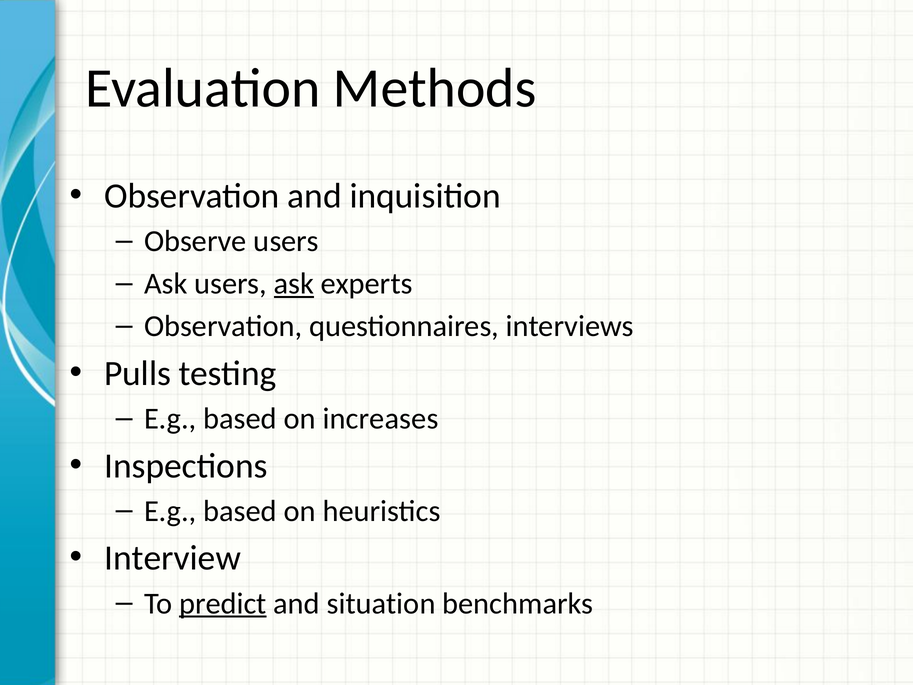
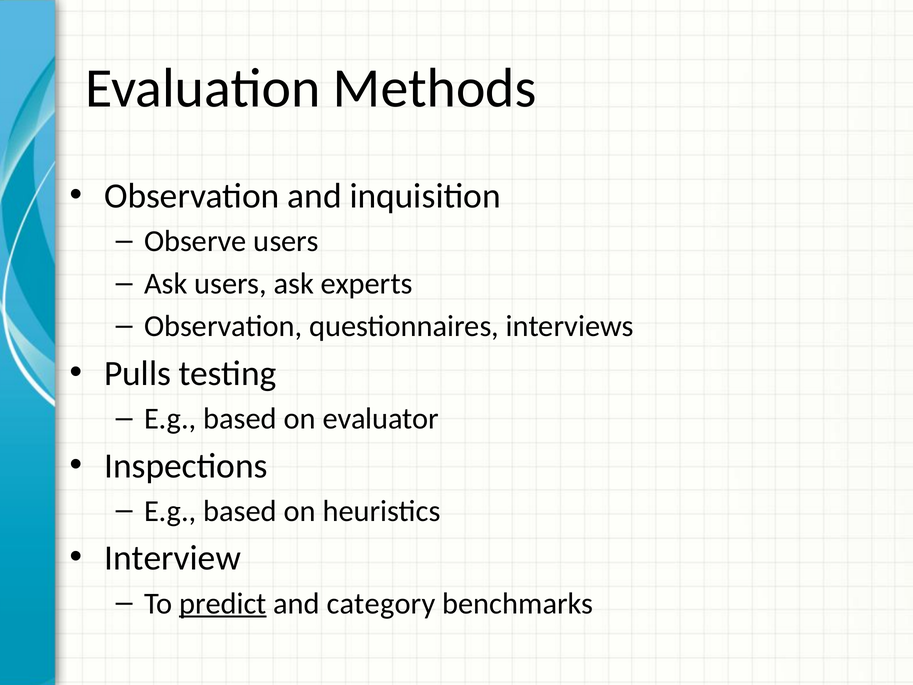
ask at (294, 284) underline: present -> none
increases: increases -> evaluator
situation: situation -> category
